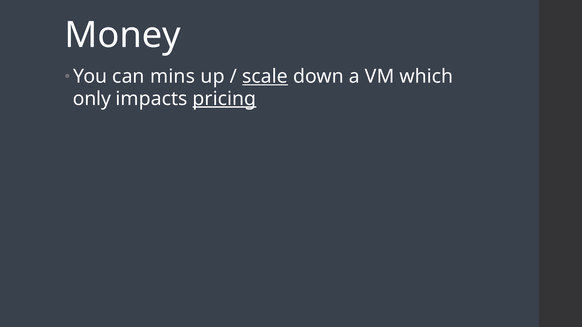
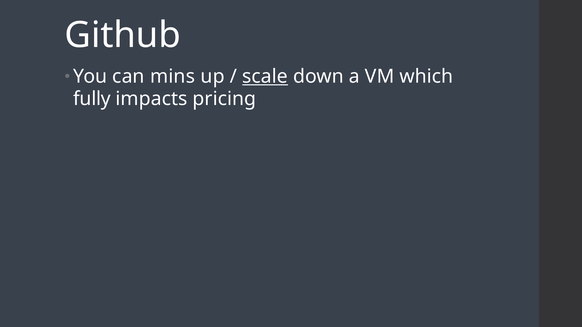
Money: Money -> Github
only: only -> fully
pricing underline: present -> none
